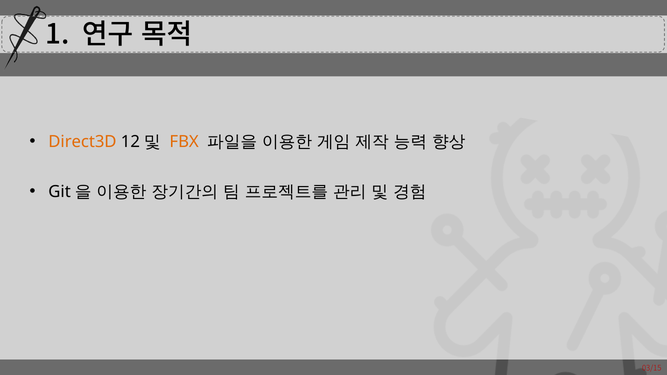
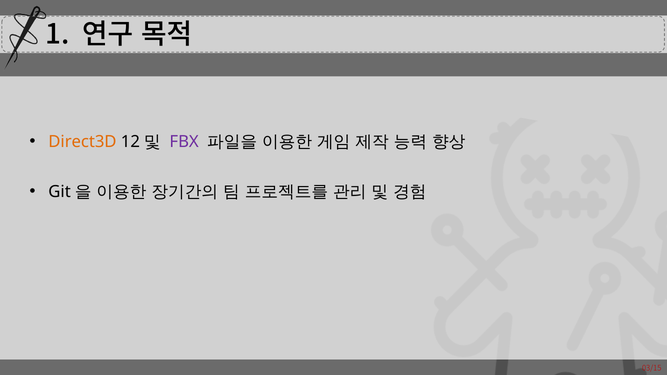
FBX colour: orange -> purple
